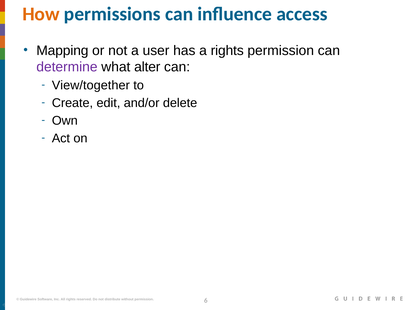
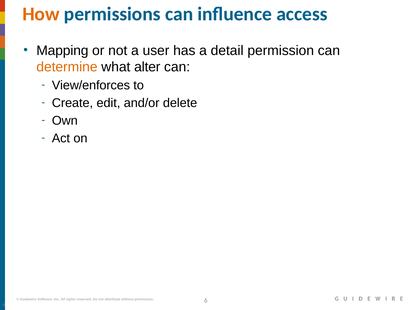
a rights: rights -> detail
determine colour: purple -> orange
View/together: View/together -> View/enforces
